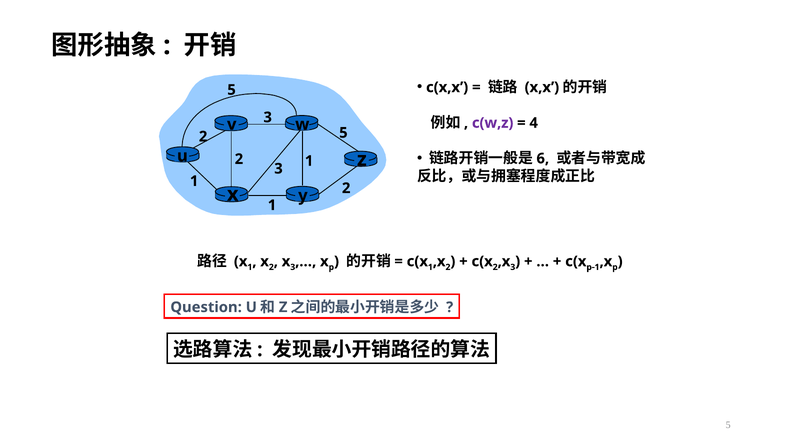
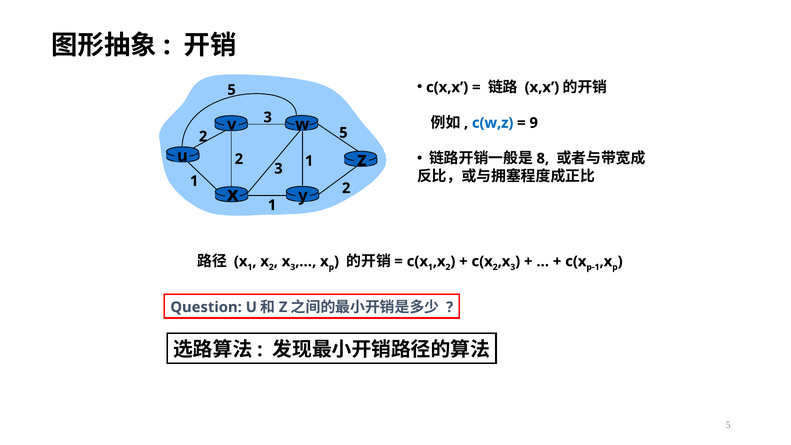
c(w,z colour: purple -> blue
4: 4 -> 9
6: 6 -> 8
